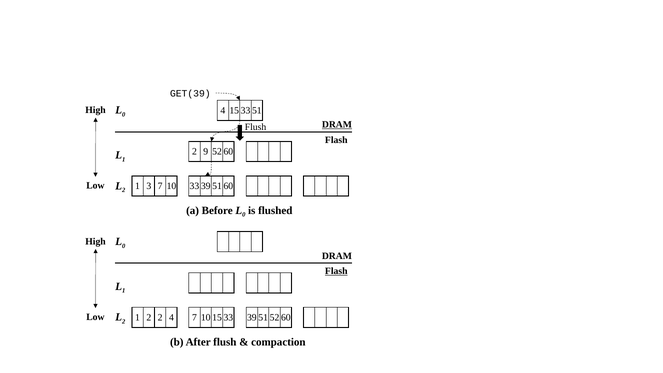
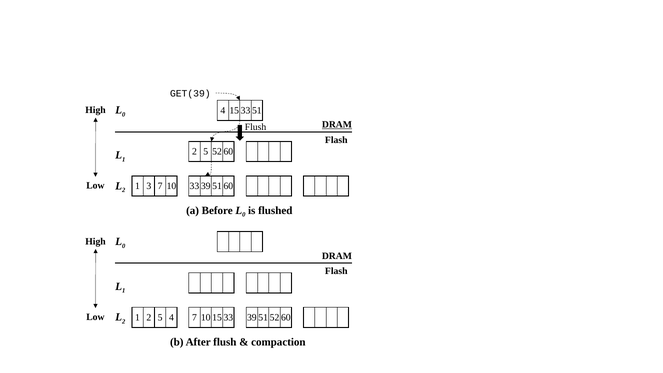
9 at (206, 152): 9 -> 5
Flash at (336, 271) underline: present -> none
1 2 2: 2 -> 5
